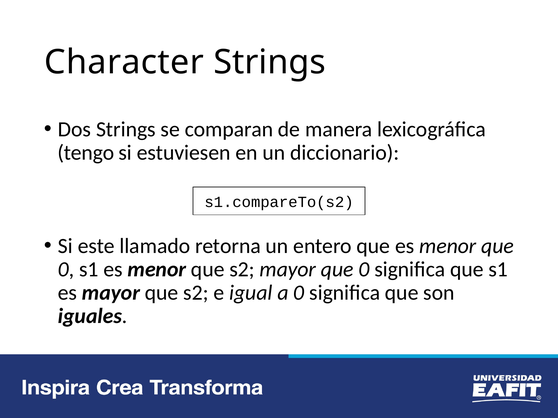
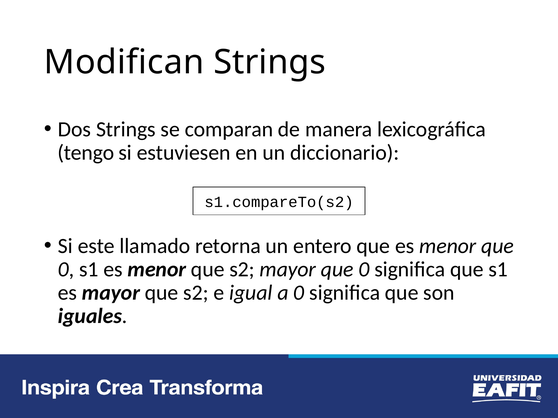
Character: Character -> Modifican
